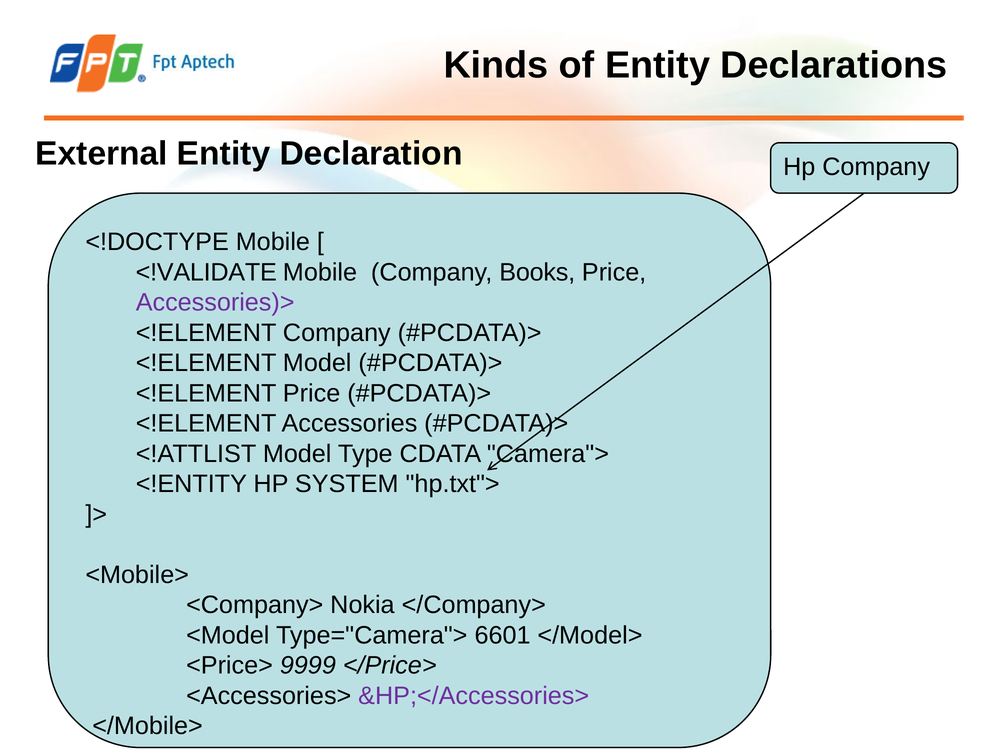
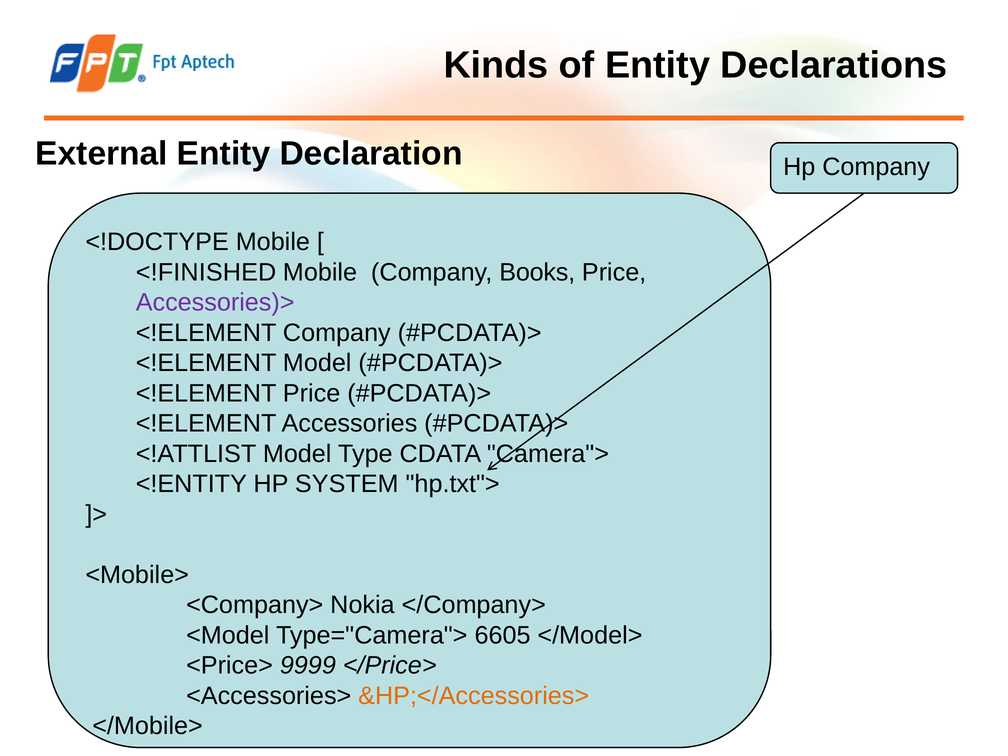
<!VALIDATE: <!VALIDATE -> <!FINISHED
6601: 6601 -> 6605
&HP;</Accessories> colour: purple -> orange
